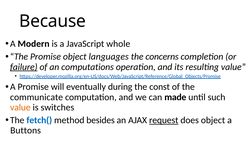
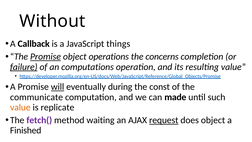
Because: Because -> Without
Modern: Modern -> Callback
whole: whole -> things
Promise at (45, 57) underline: none -> present
languages: languages -> operations
will underline: none -> present
switches: switches -> replicate
fetch( colour: blue -> purple
besides: besides -> waiting
Buttons: Buttons -> Finished
